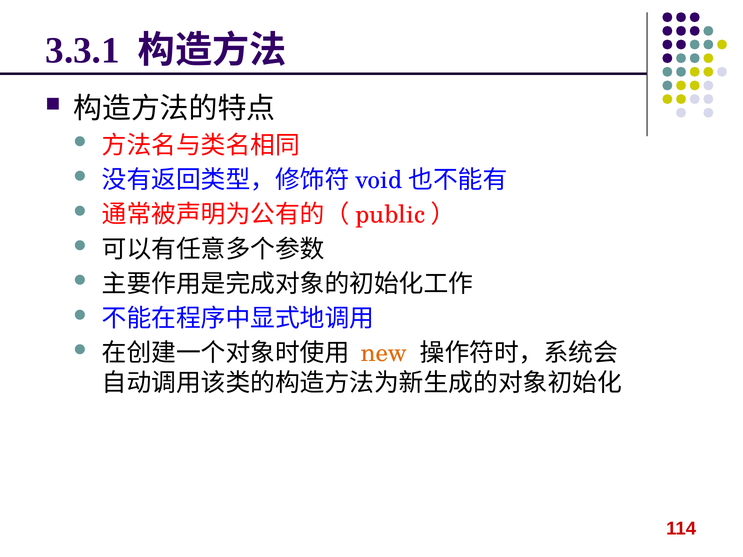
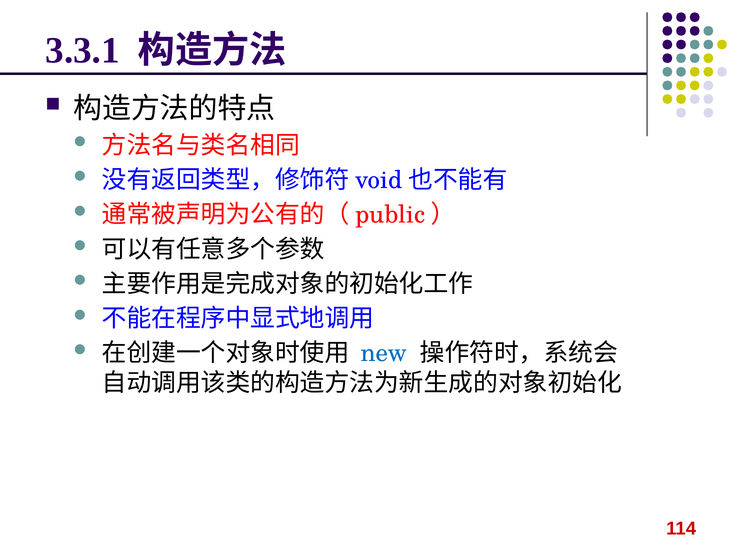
new colour: orange -> blue
